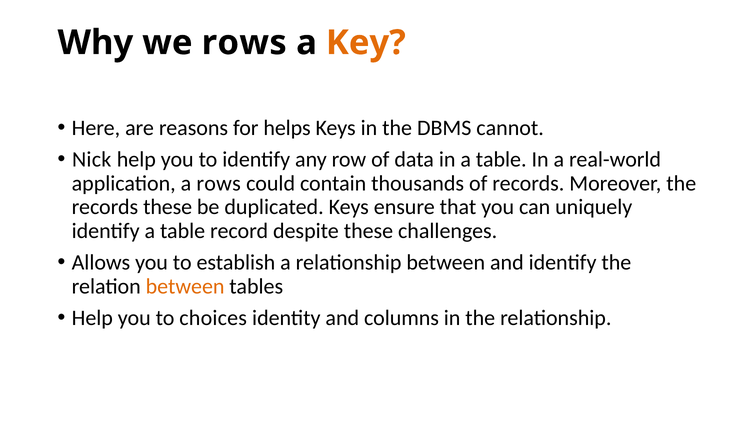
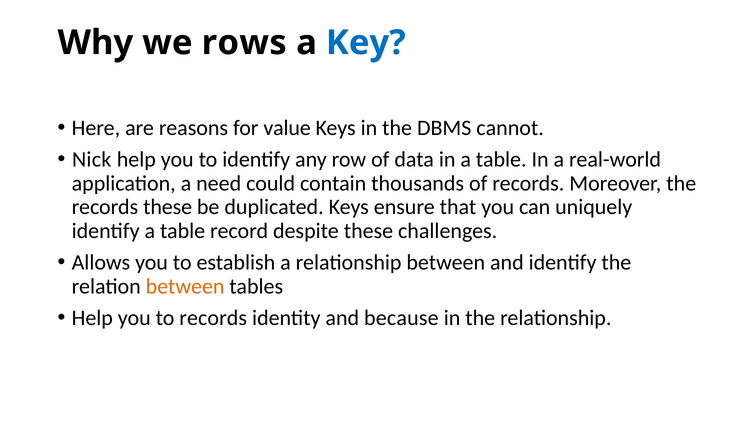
Key colour: orange -> blue
helps: helps -> value
a rows: rows -> need
to choices: choices -> records
columns: columns -> because
